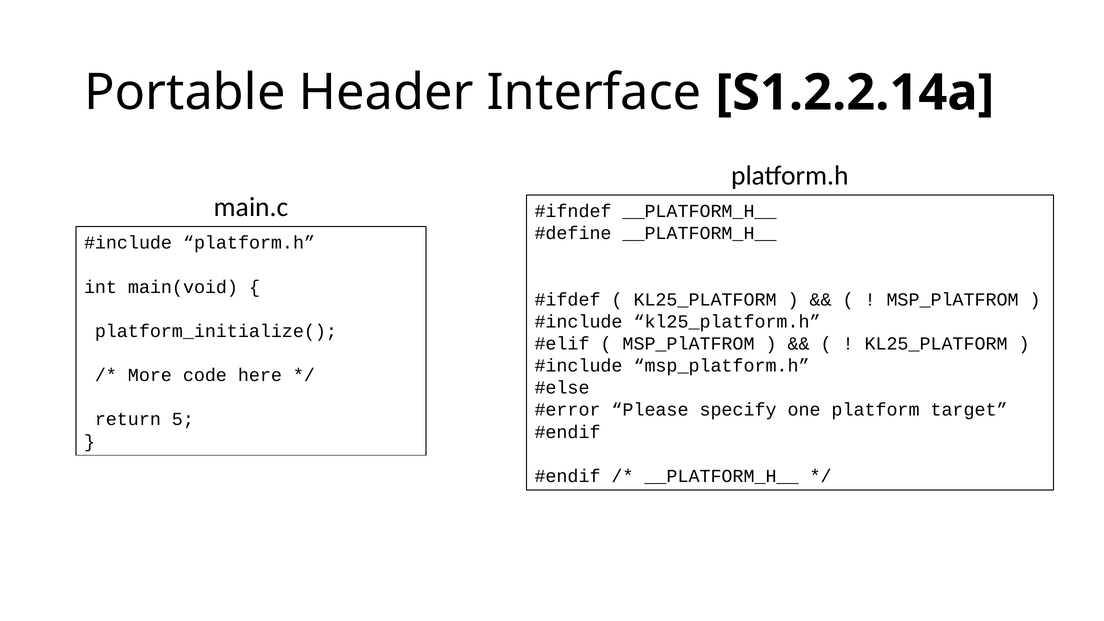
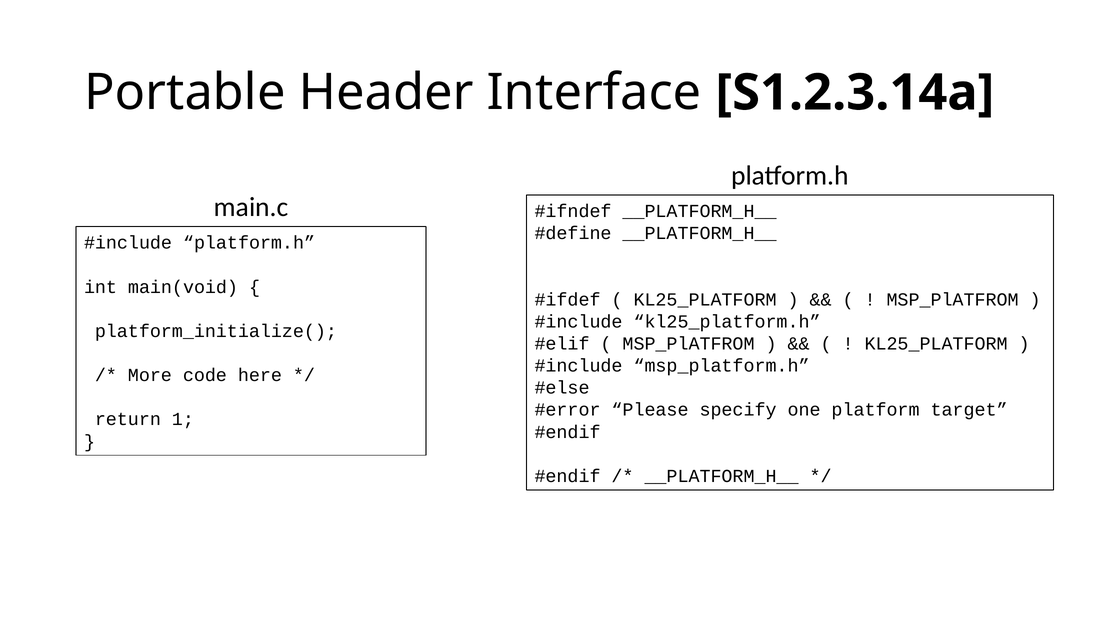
S1.2.2.14a: S1.2.2.14a -> S1.2.3.14a
5: 5 -> 1
